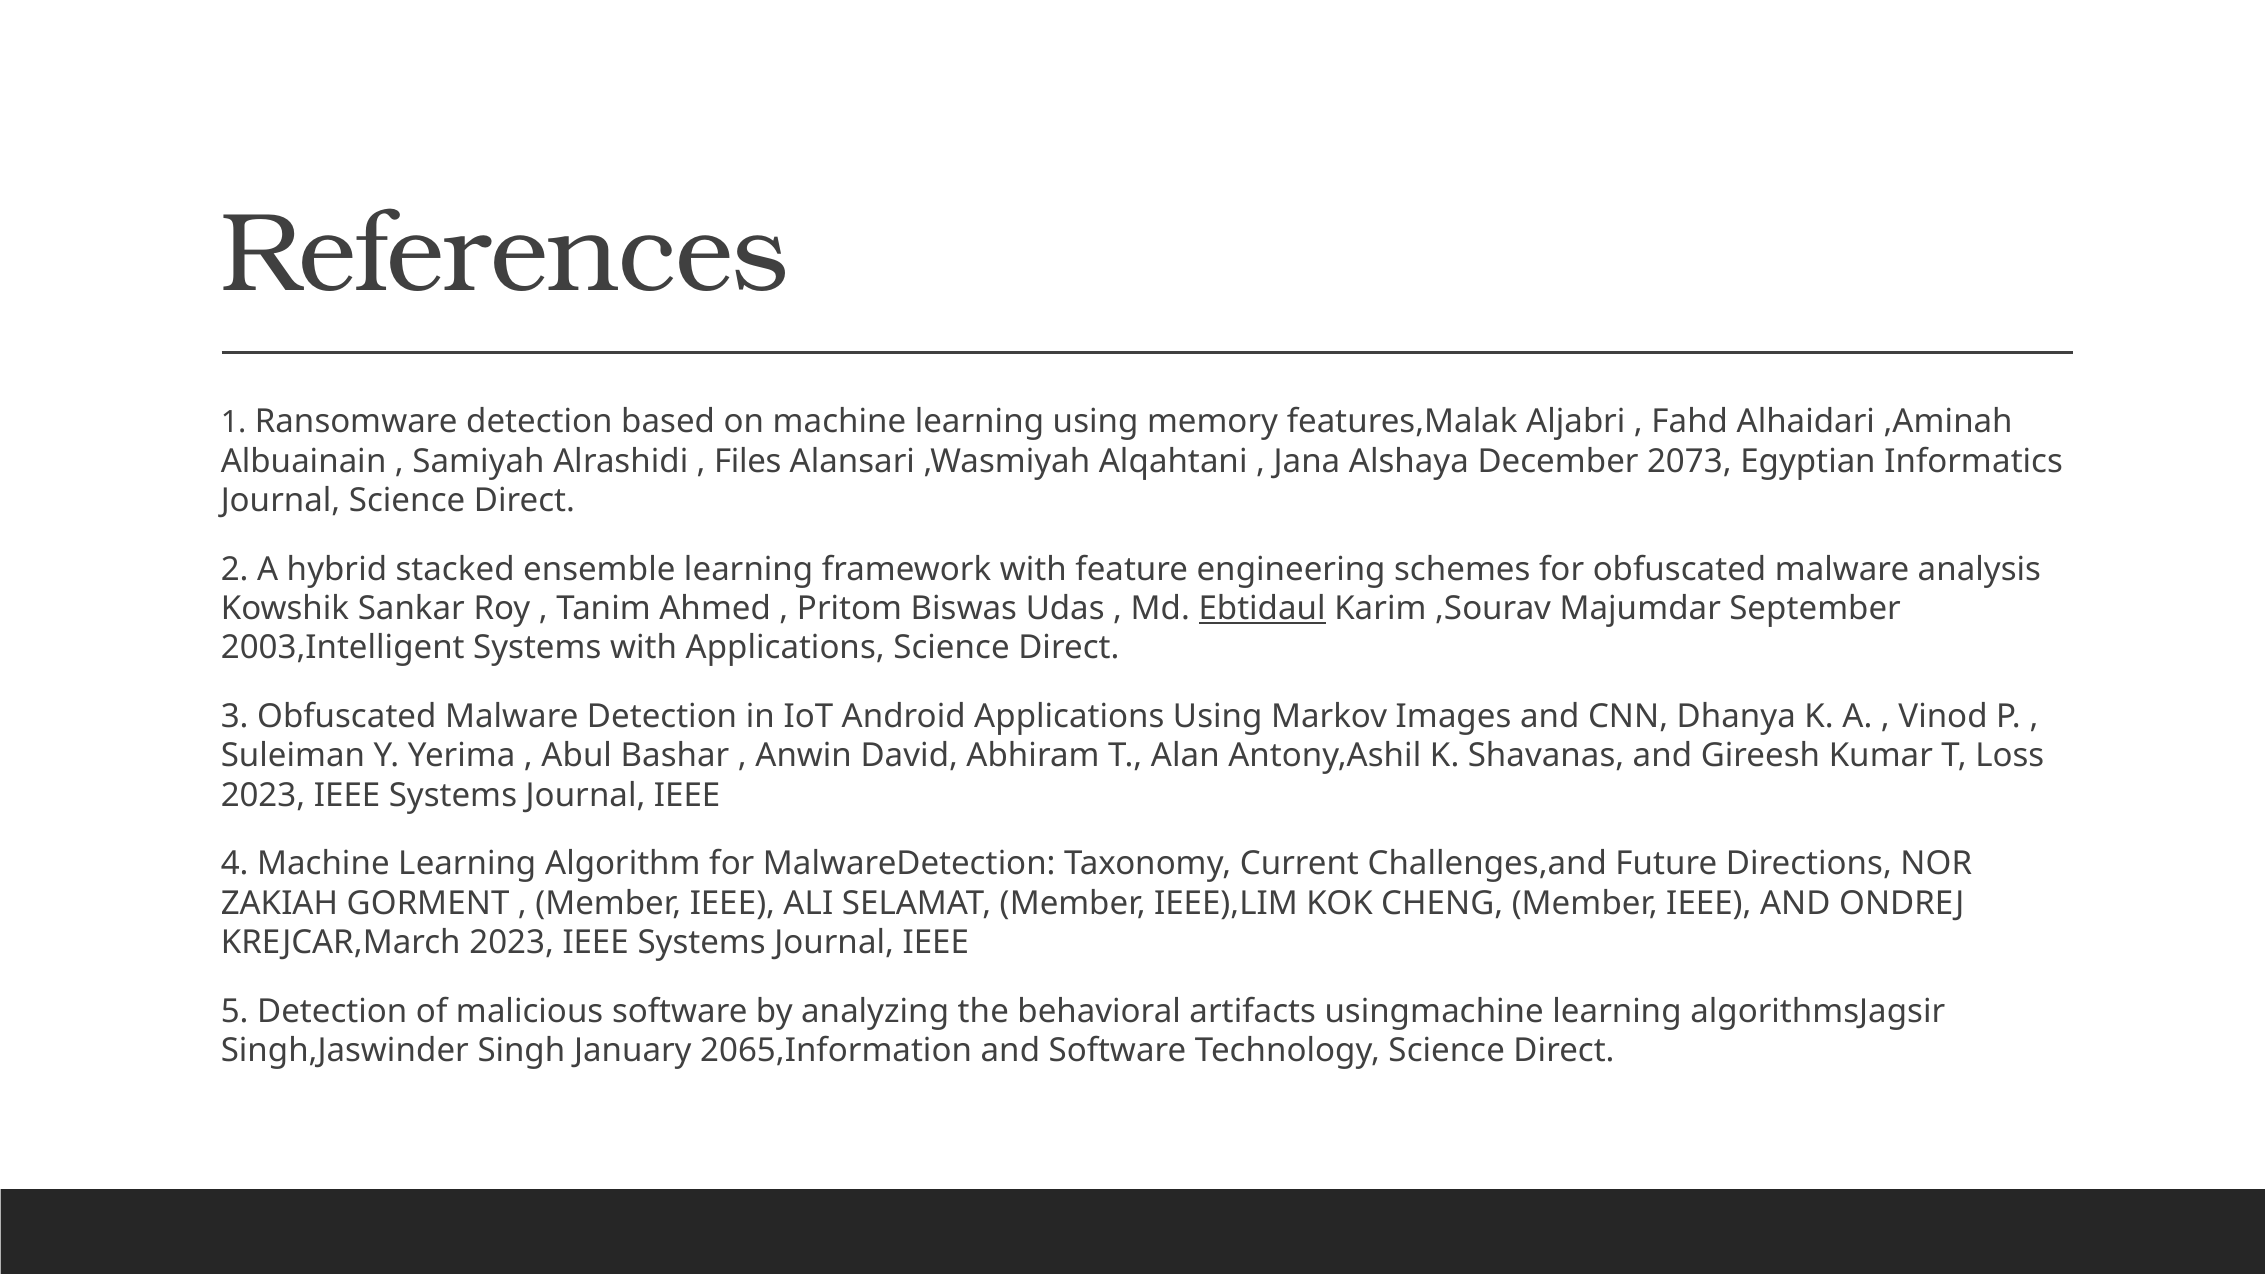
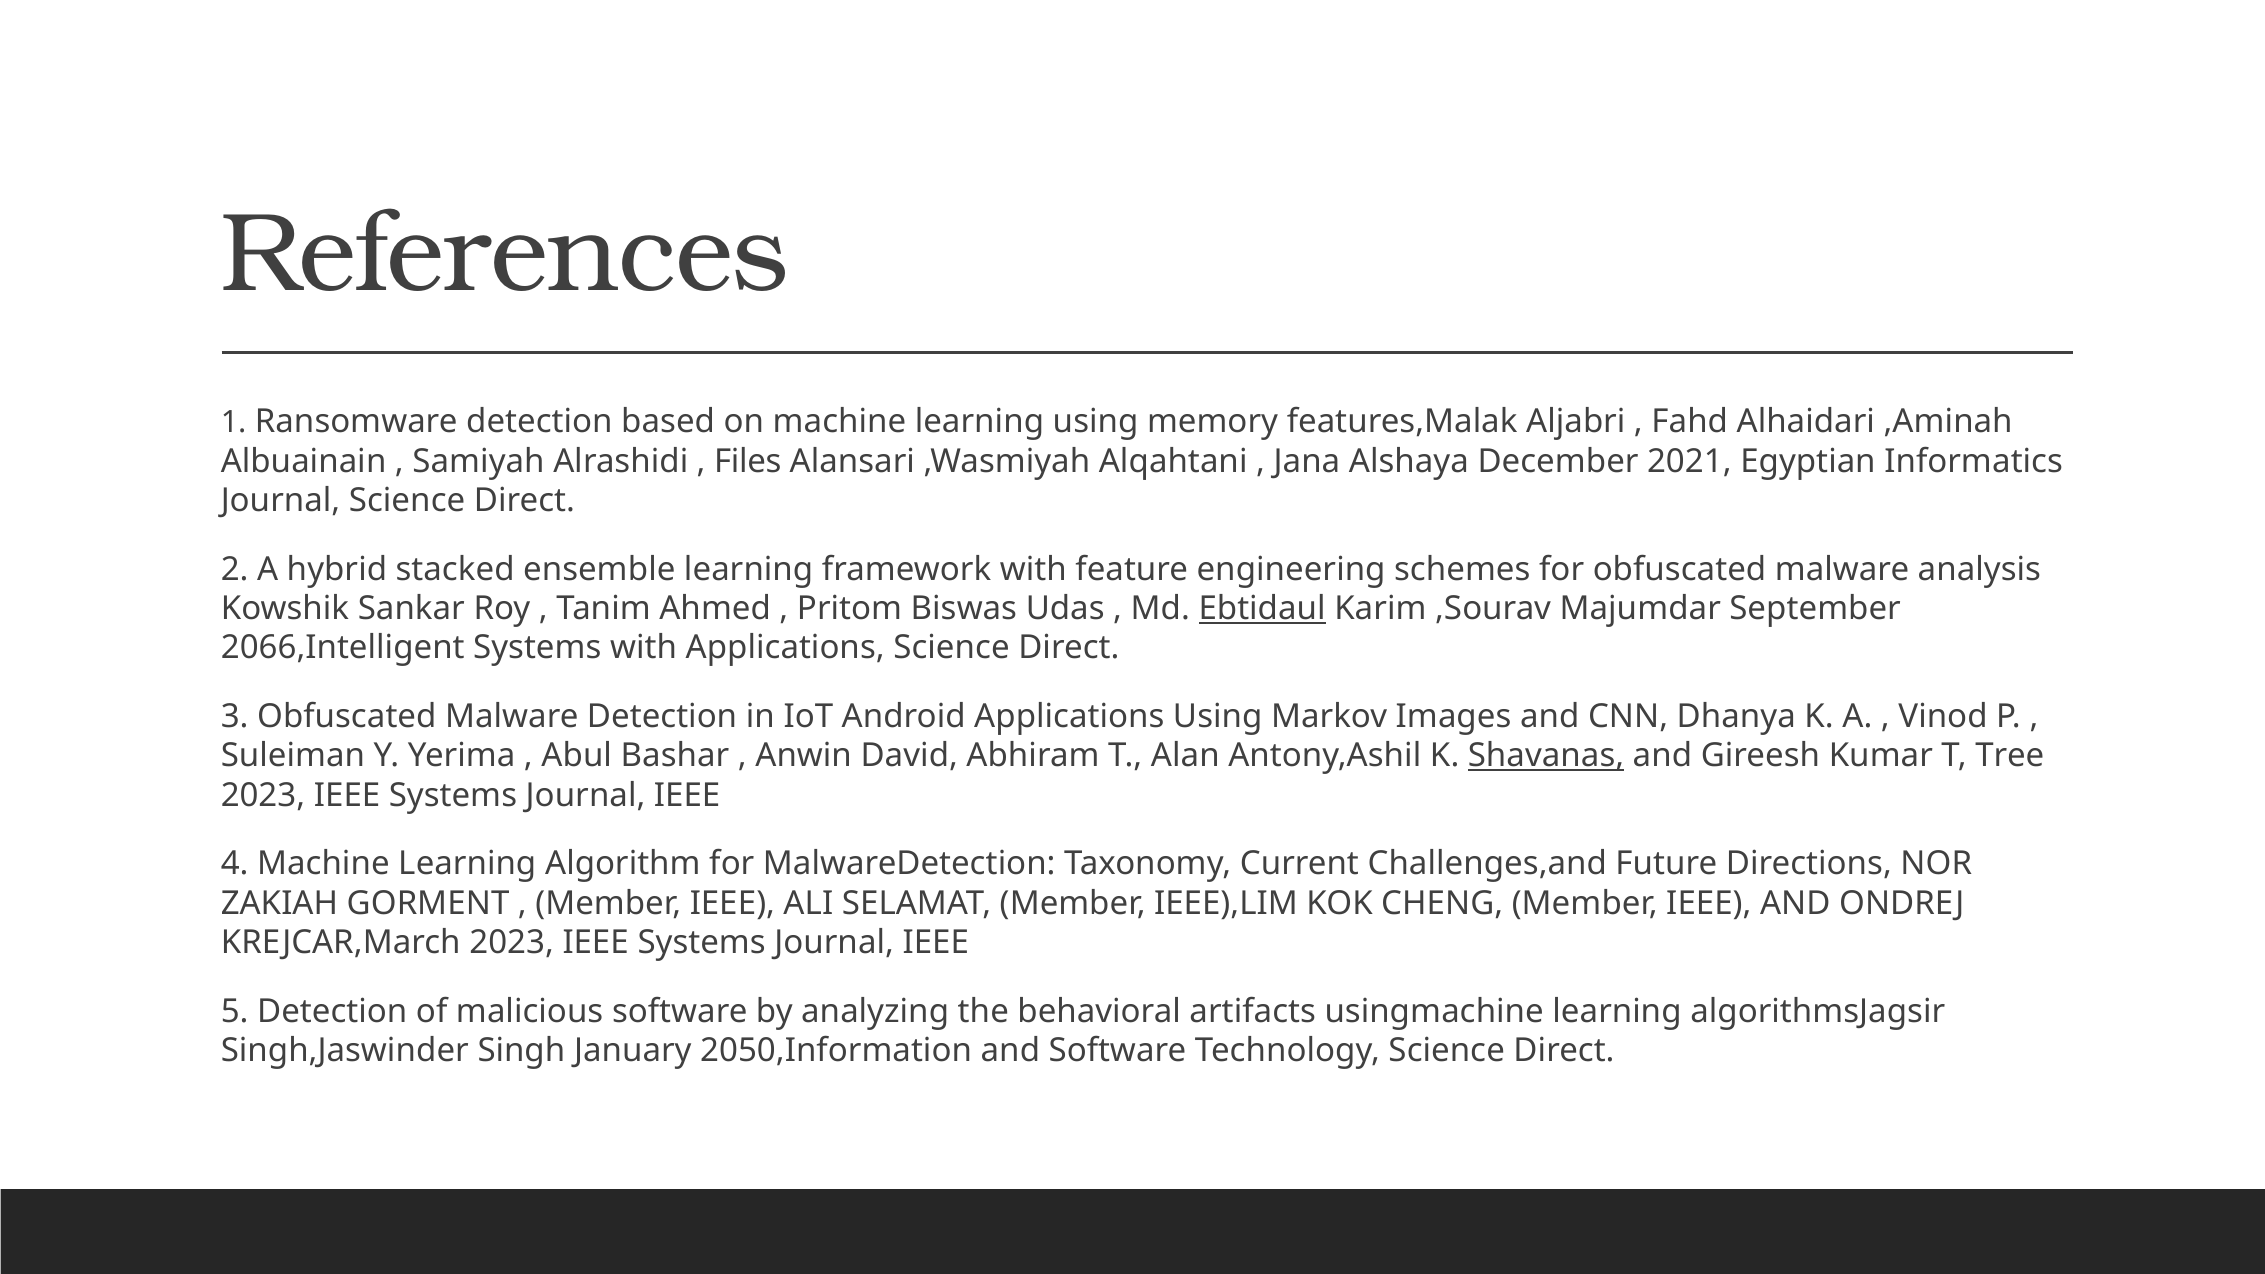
2073: 2073 -> 2021
2003,Intelligent: 2003,Intelligent -> 2066,Intelligent
Shavanas underline: none -> present
Loss: Loss -> Tree
2065,Information: 2065,Information -> 2050,Information
